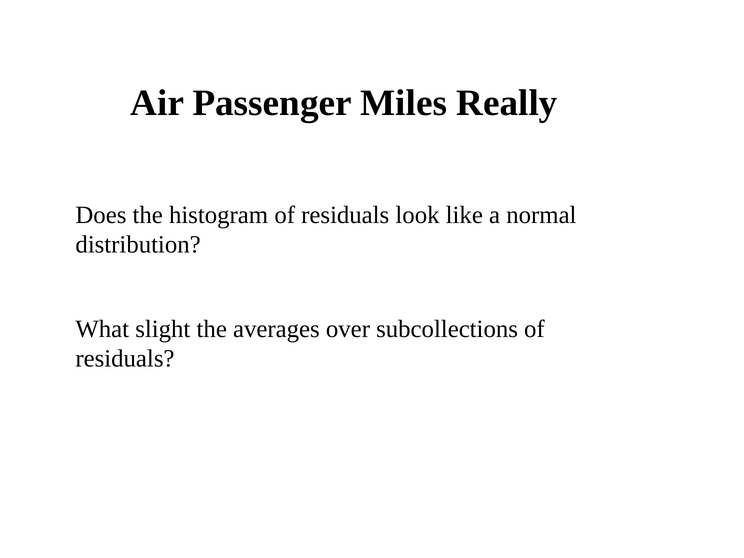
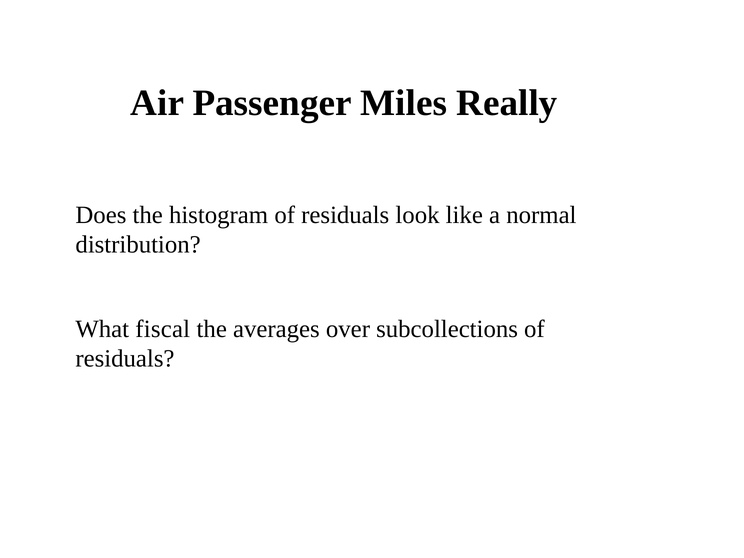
slight: slight -> fiscal
